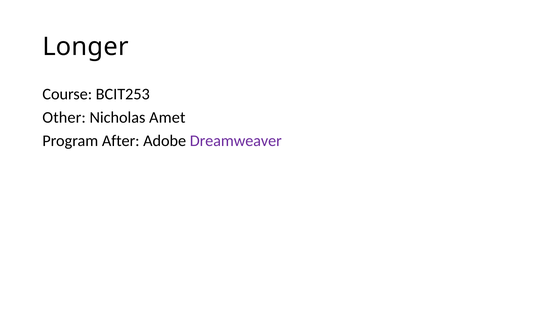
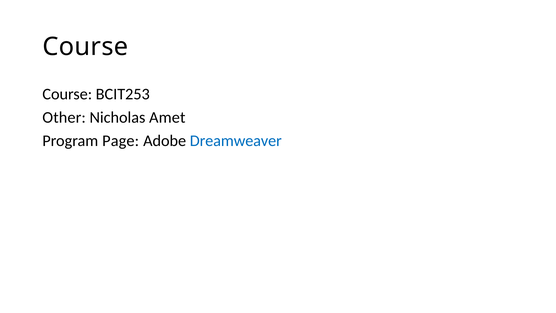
Longer at (85, 47): Longer -> Course
After: After -> Page
Dreamweaver colour: purple -> blue
